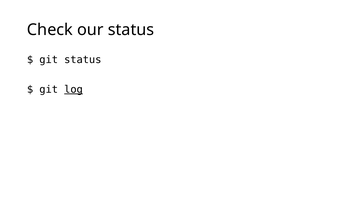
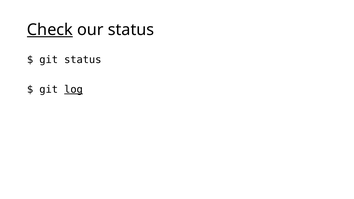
Check underline: none -> present
